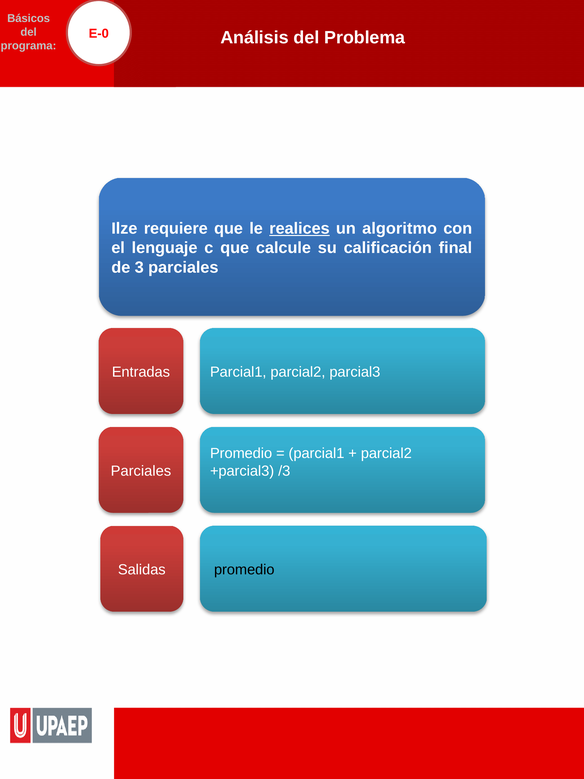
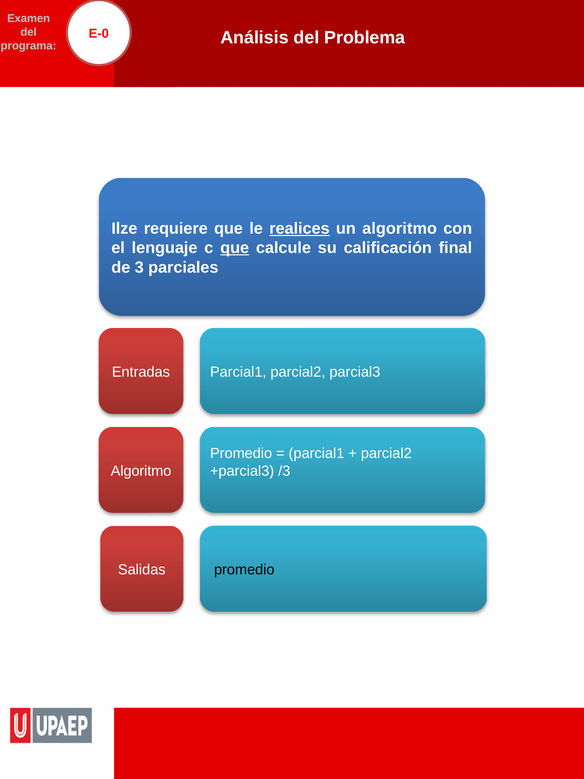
Básicos: Básicos -> Examen
que at (235, 248) underline: none -> present
Parciales at (141, 471): Parciales -> Algoritmo
